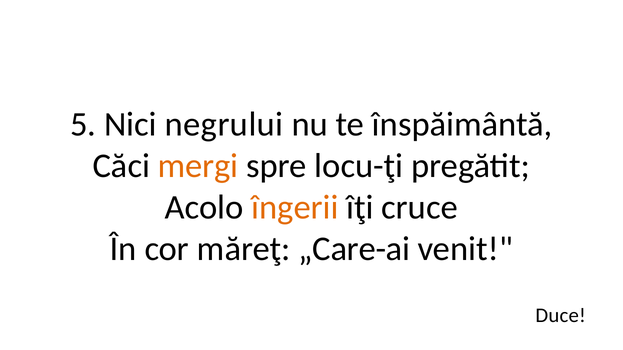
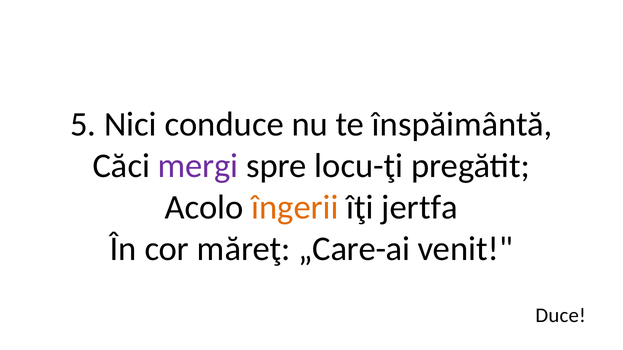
negrului: negrului -> conduce
mergi colour: orange -> purple
cruce: cruce -> jertfa
